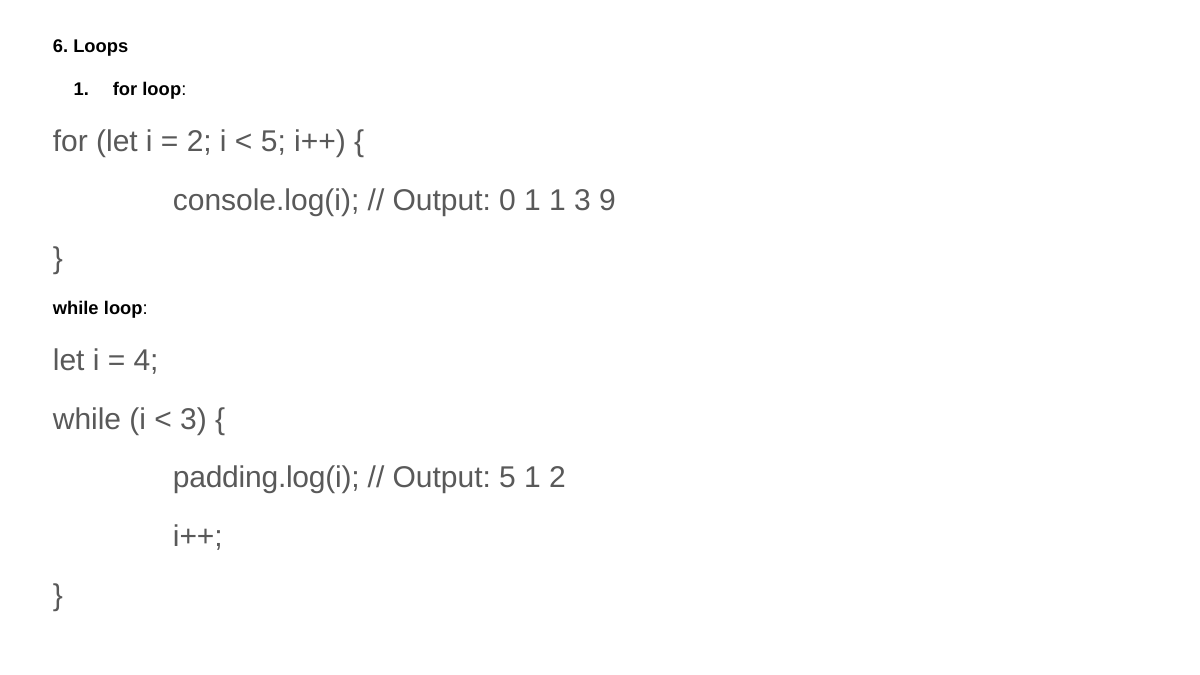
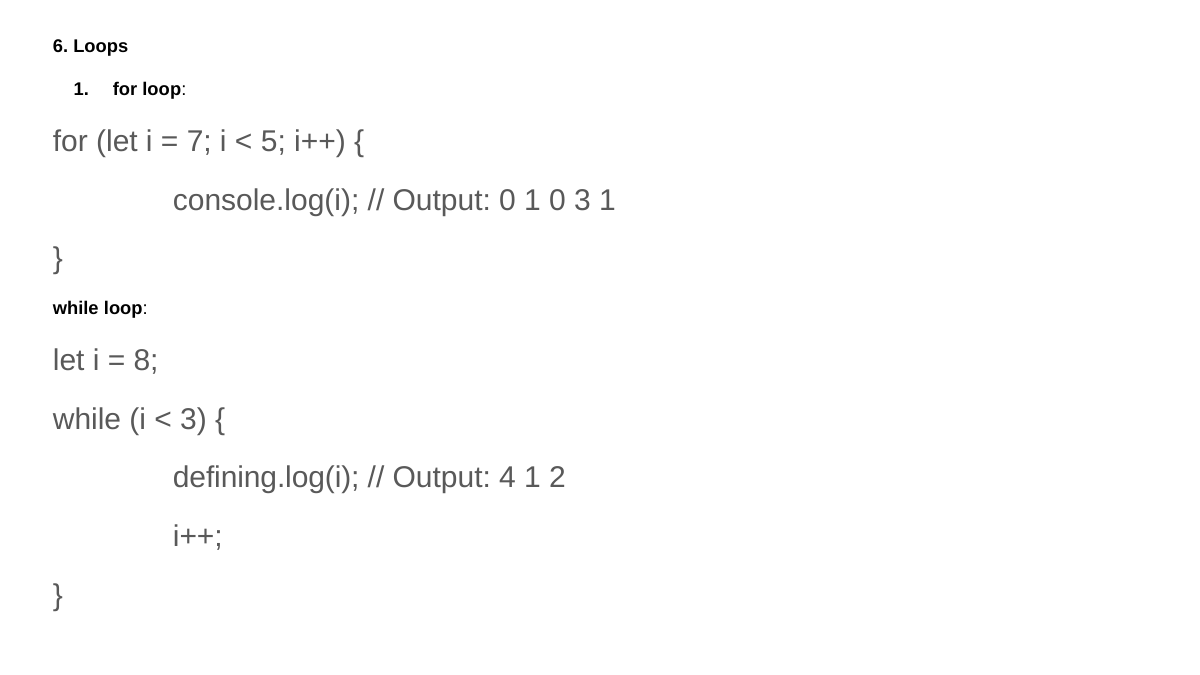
2 at (199, 142): 2 -> 7
1 1: 1 -> 0
3 9: 9 -> 1
4: 4 -> 8
padding.log(i: padding.log(i -> defining.log(i
Output 5: 5 -> 4
